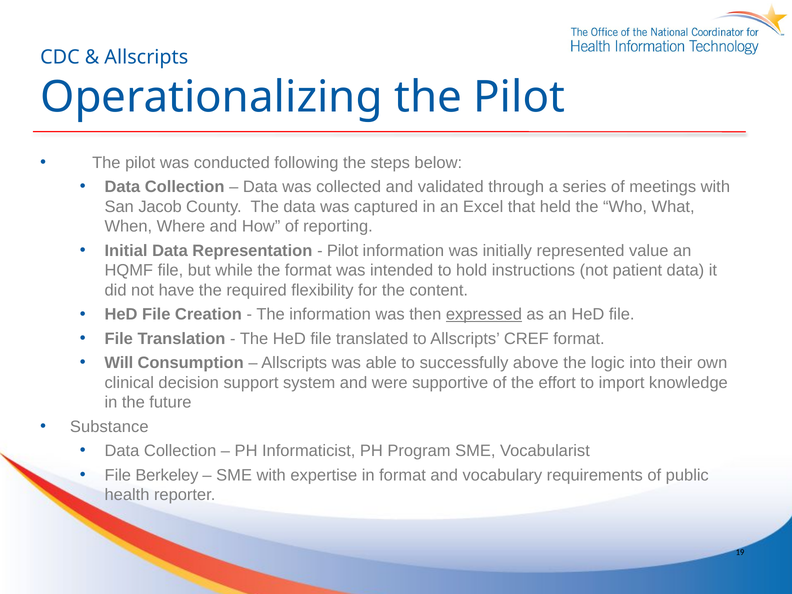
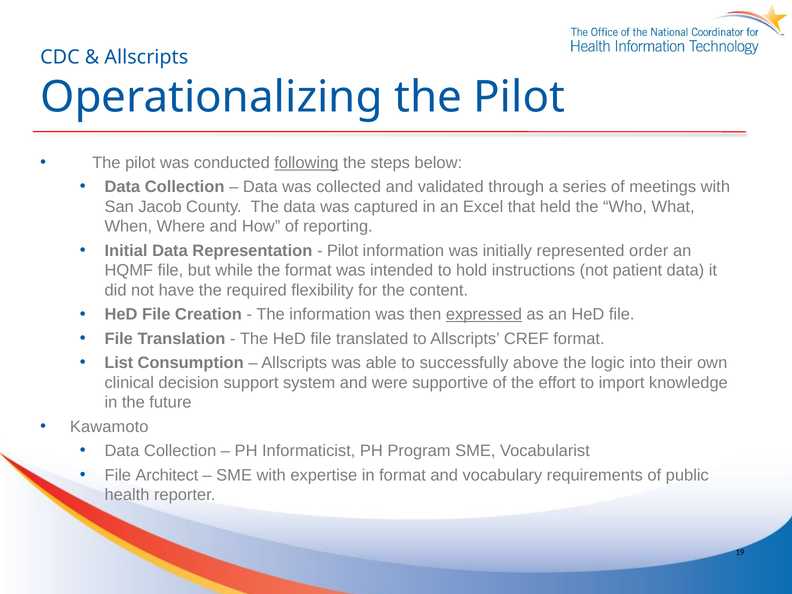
following underline: none -> present
value: value -> order
Will: Will -> List
Substance: Substance -> Kawamoto
Berkeley: Berkeley -> Architect
